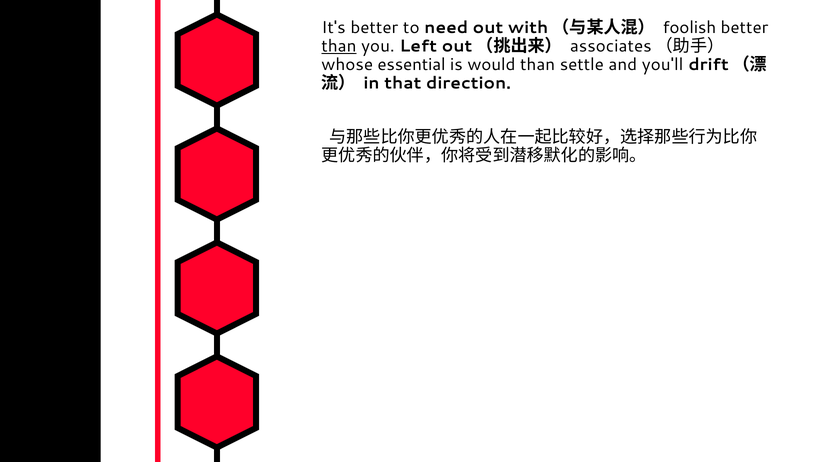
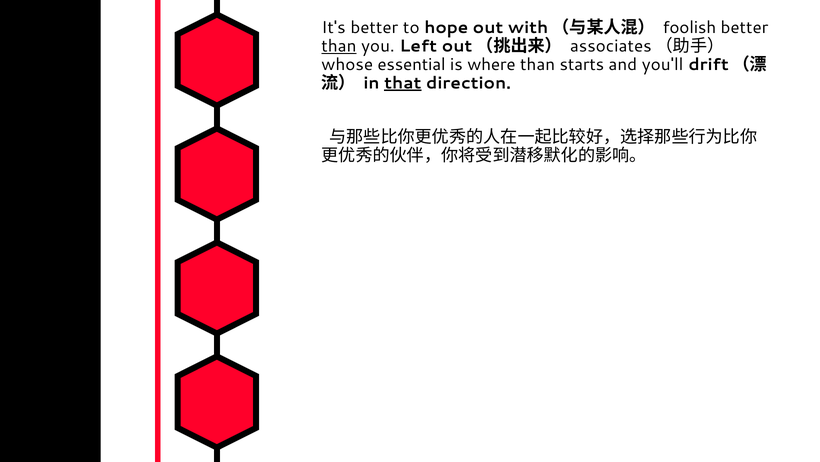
need: need -> hope
would: would -> where
settle: settle -> starts
that underline: none -> present
